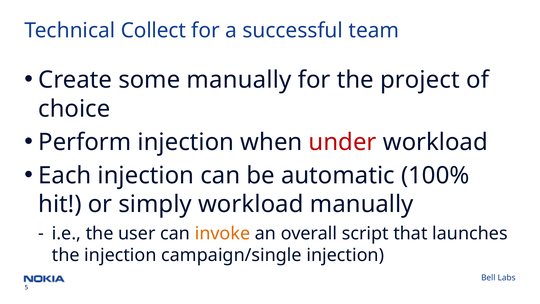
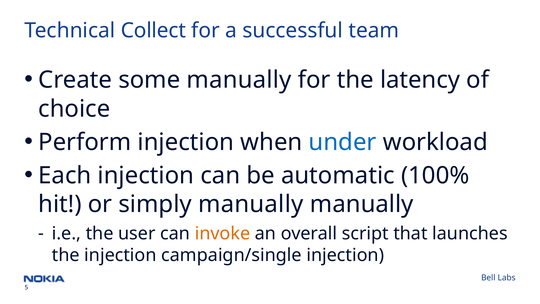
project: project -> latency
under colour: red -> blue
simply workload: workload -> manually
